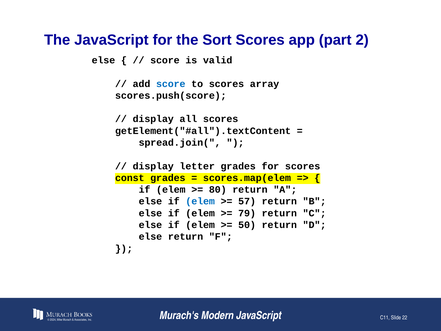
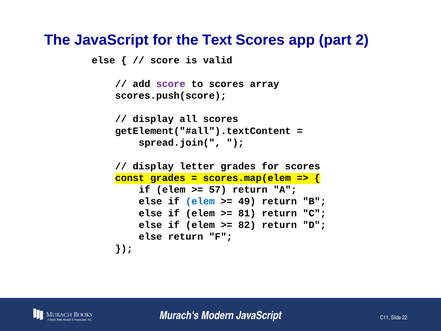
Sort: Sort -> Text
score at (171, 84) colour: blue -> purple
80: 80 -> 57
57: 57 -> 49
79: 79 -> 81
50: 50 -> 82
